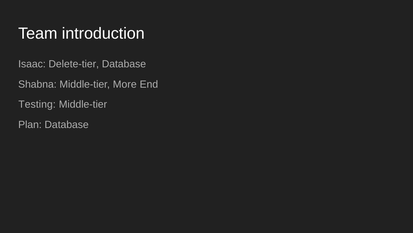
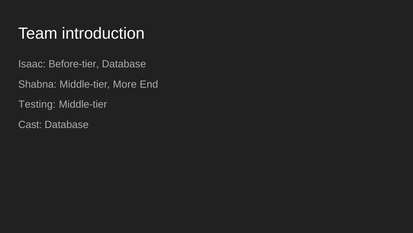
Delete-tier: Delete-tier -> Before-tier
Plan: Plan -> Cast
